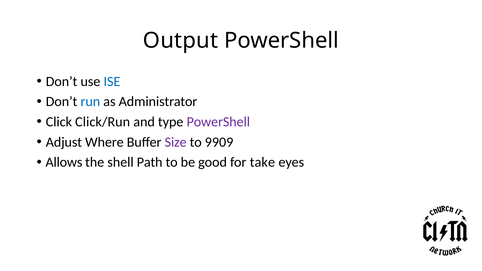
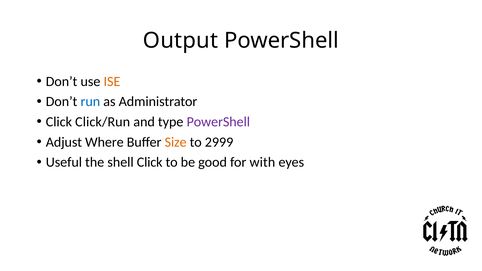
ISE colour: blue -> orange
Size colour: purple -> orange
9909: 9909 -> 2999
Allows: Allows -> Useful
shell Path: Path -> Click
take: take -> with
